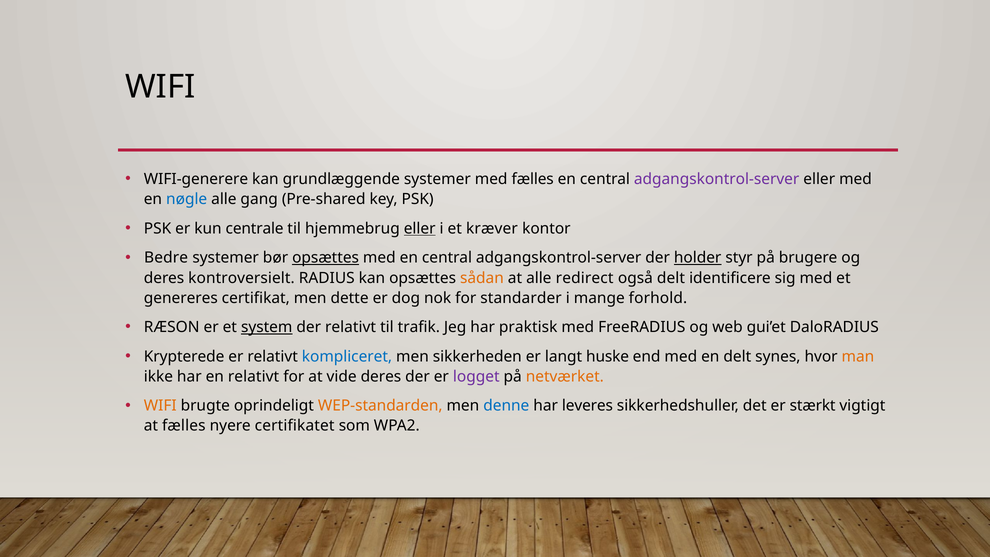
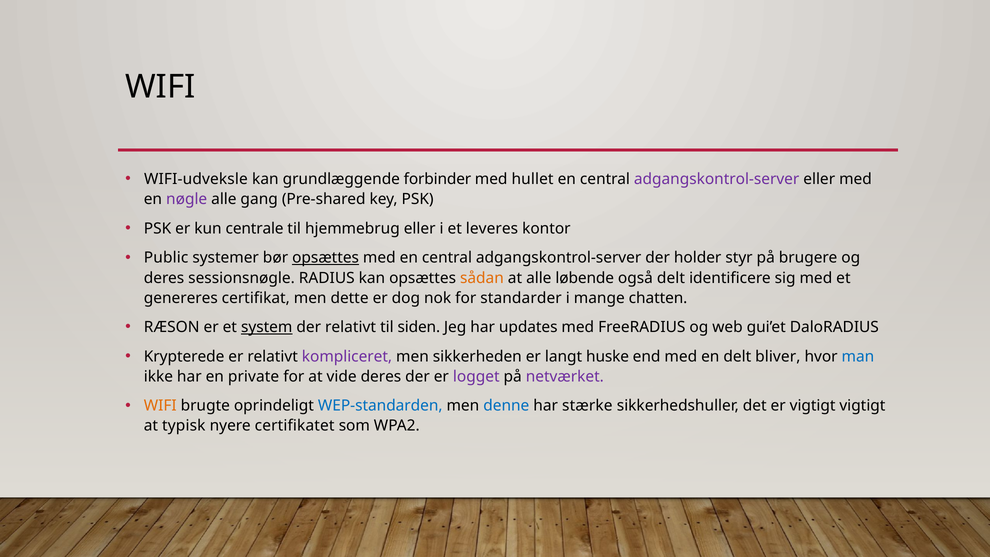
WIFI-generere: WIFI-generere -> WIFI-udveksle
grundlæggende systemer: systemer -> forbinder
med fælles: fælles -> hullet
nøgle colour: blue -> purple
eller at (420, 229) underline: present -> none
kræver: kræver -> leveres
Bedre: Bedre -> Public
holder underline: present -> none
kontroversielt: kontroversielt -> sessionsnøgle
redirect: redirect -> løbende
forhold: forhold -> chatten
trafik: trafik -> siden
praktisk: praktisk -> updates
kompliceret colour: blue -> purple
synes: synes -> bliver
man colour: orange -> blue
en relativt: relativt -> private
netværket colour: orange -> purple
WEP-standarden colour: orange -> blue
leveres: leveres -> stærke
er stærkt: stærkt -> vigtigt
at fælles: fælles -> typisk
